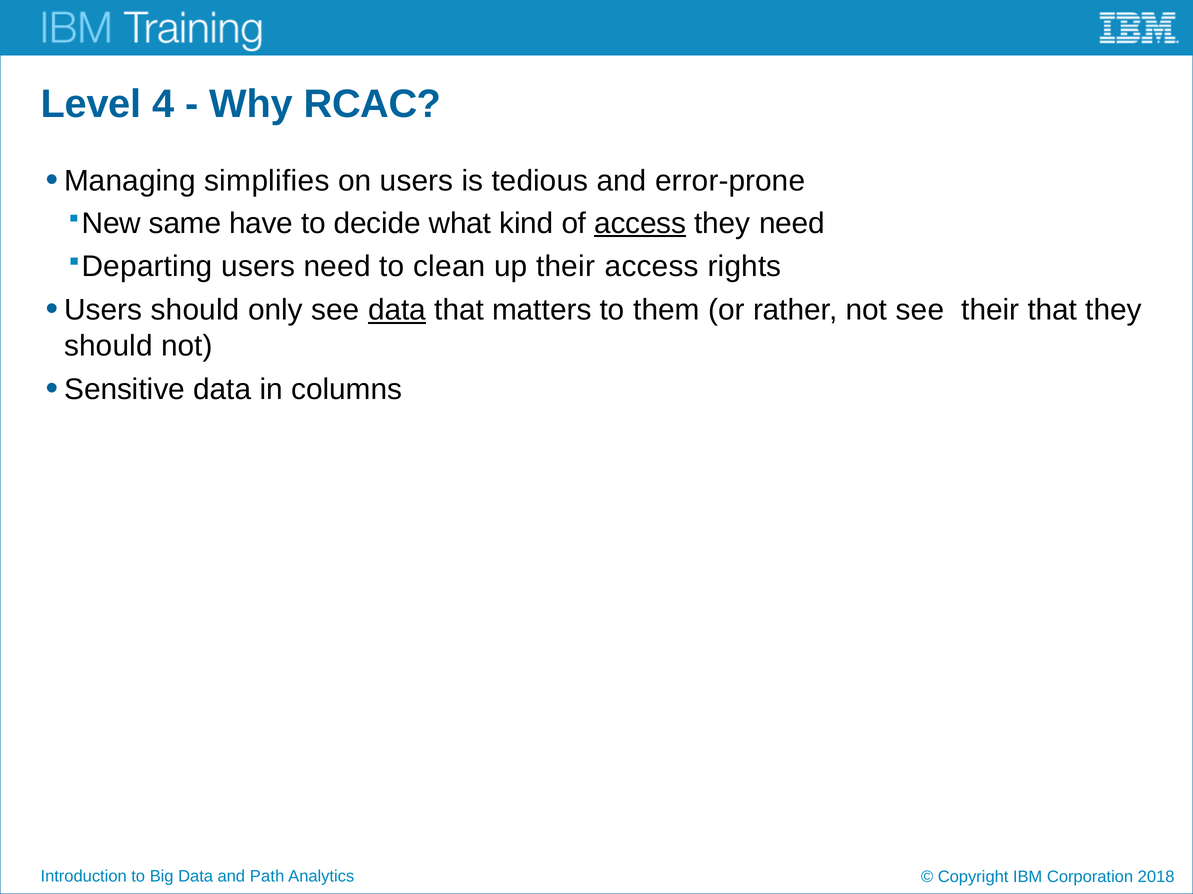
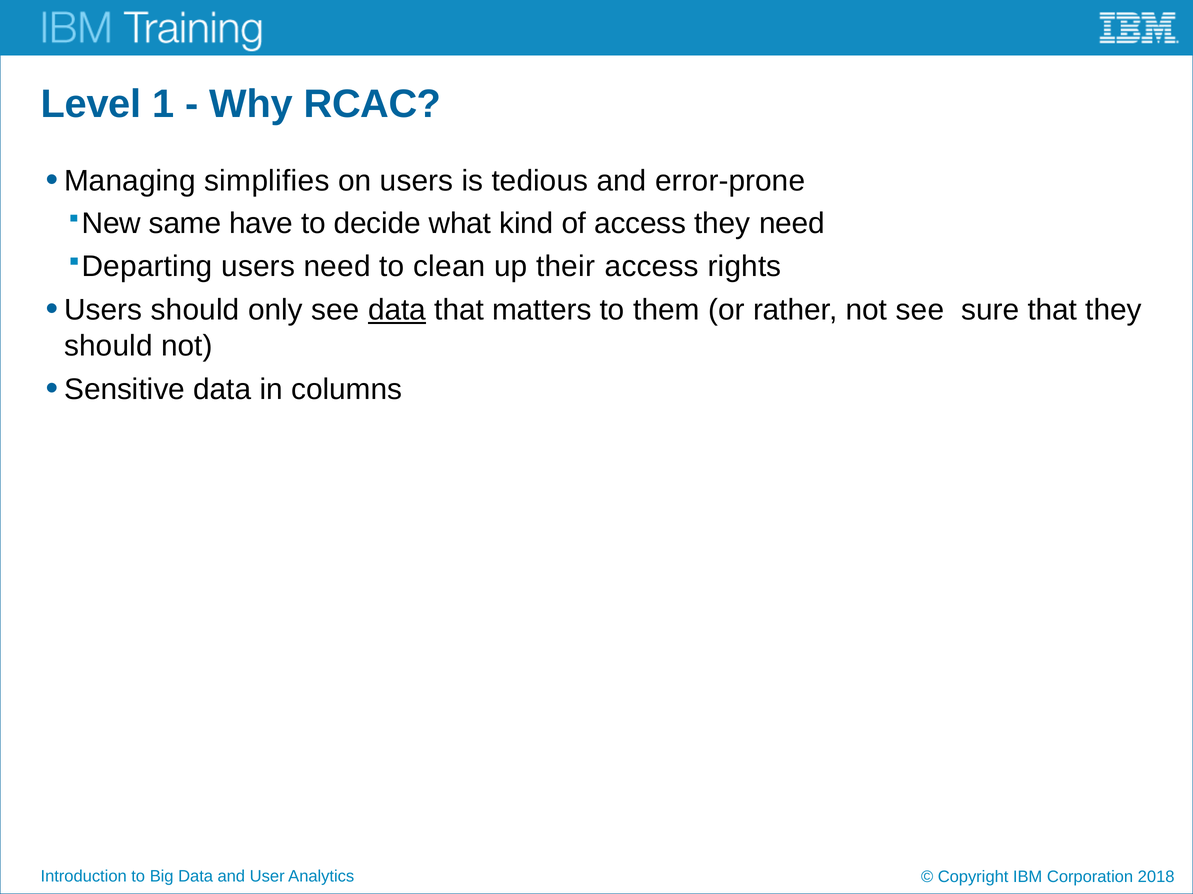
4: 4 -> 1
access at (640, 223) underline: present -> none
see their: their -> sure
Path: Path -> User
